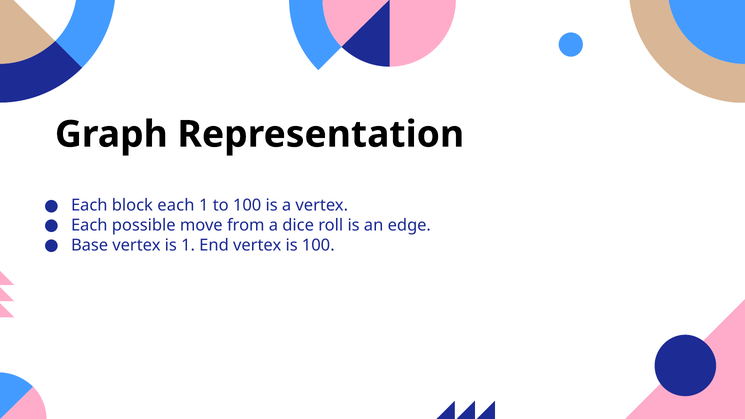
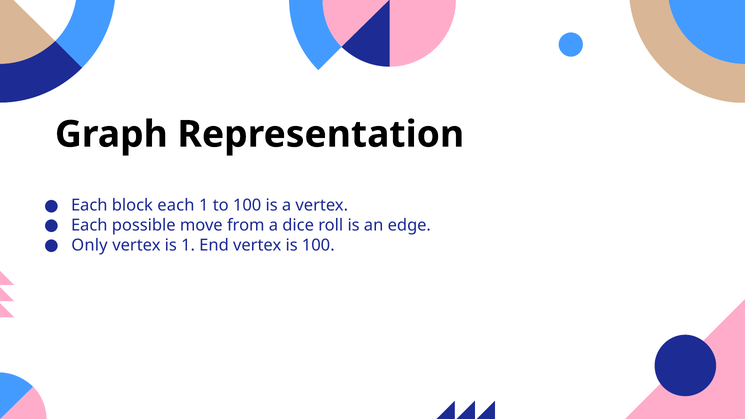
Base: Base -> Only
